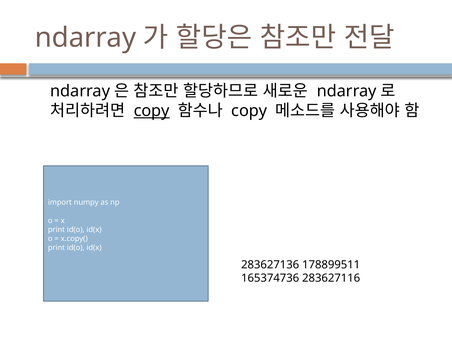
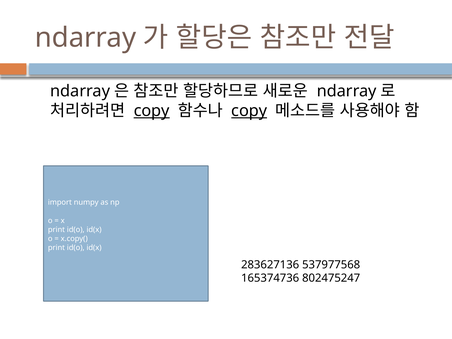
copy at (249, 111) underline: none -> present
178899511: 178899511 -> 537977568
283627116: 283627116 -> 802475247
